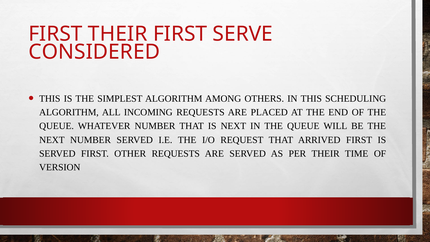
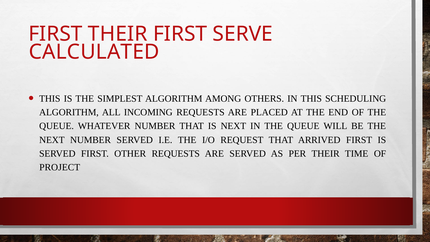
CONSIDERED: CONSIDERED -> CALCULATED
VERSION: VERSION -> PROJECT
